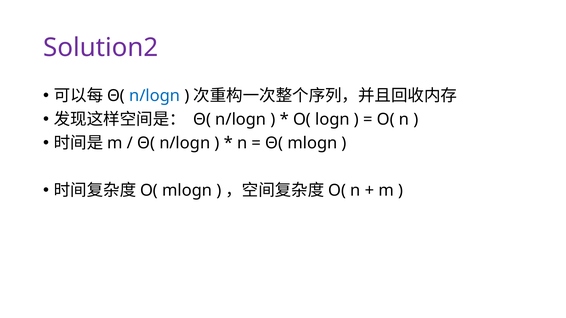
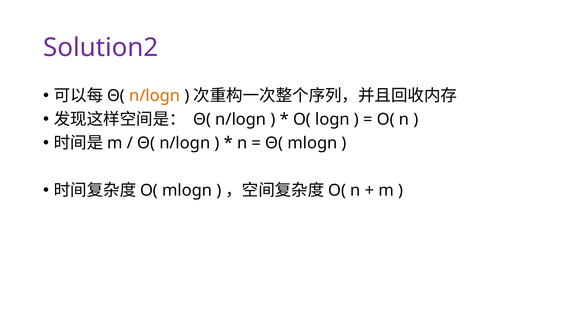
n/logn at (155, 96) colour: blue -> orange
